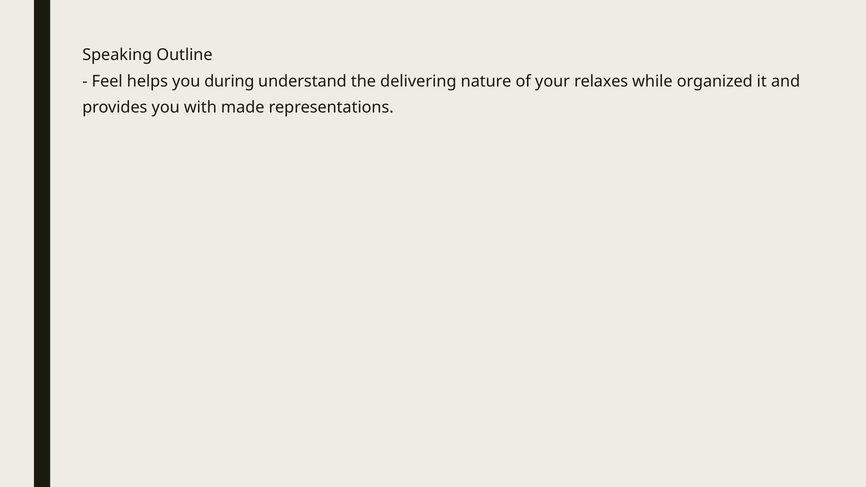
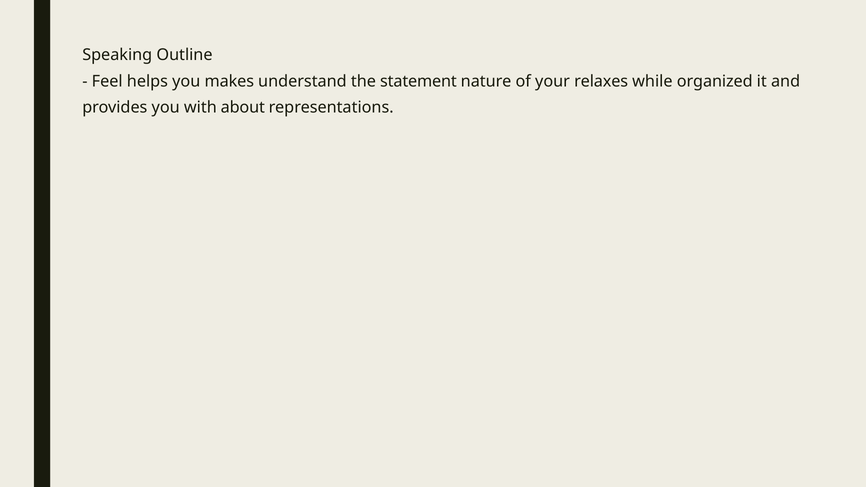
during: during -> makes
delivering: delivering -> statement
made: made -> about
